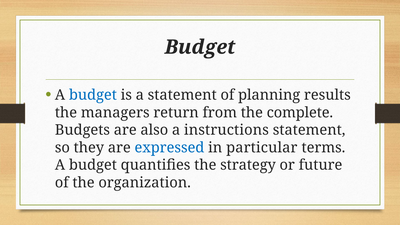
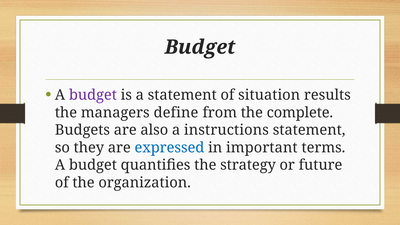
budget at (93, 95) colour: blue -> purple
planning: planning -> situation
return: return -> define
particular: particular -> important
